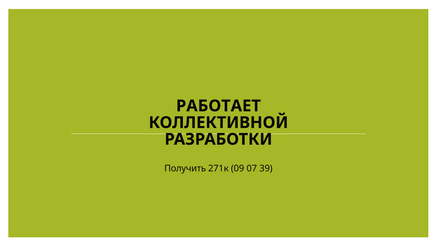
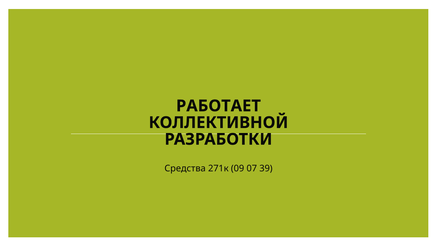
Получить: Получить -> Средства
